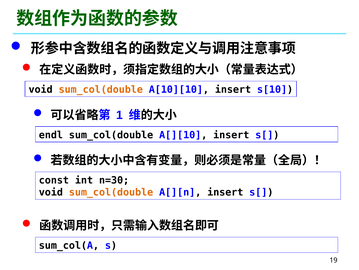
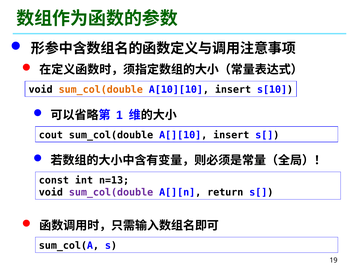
endl: endl -> cout
n=30: n=30 -> n=13
sum_col(double at (111, 192) colour: orange -> purple
A[][n insert: insert -> return
